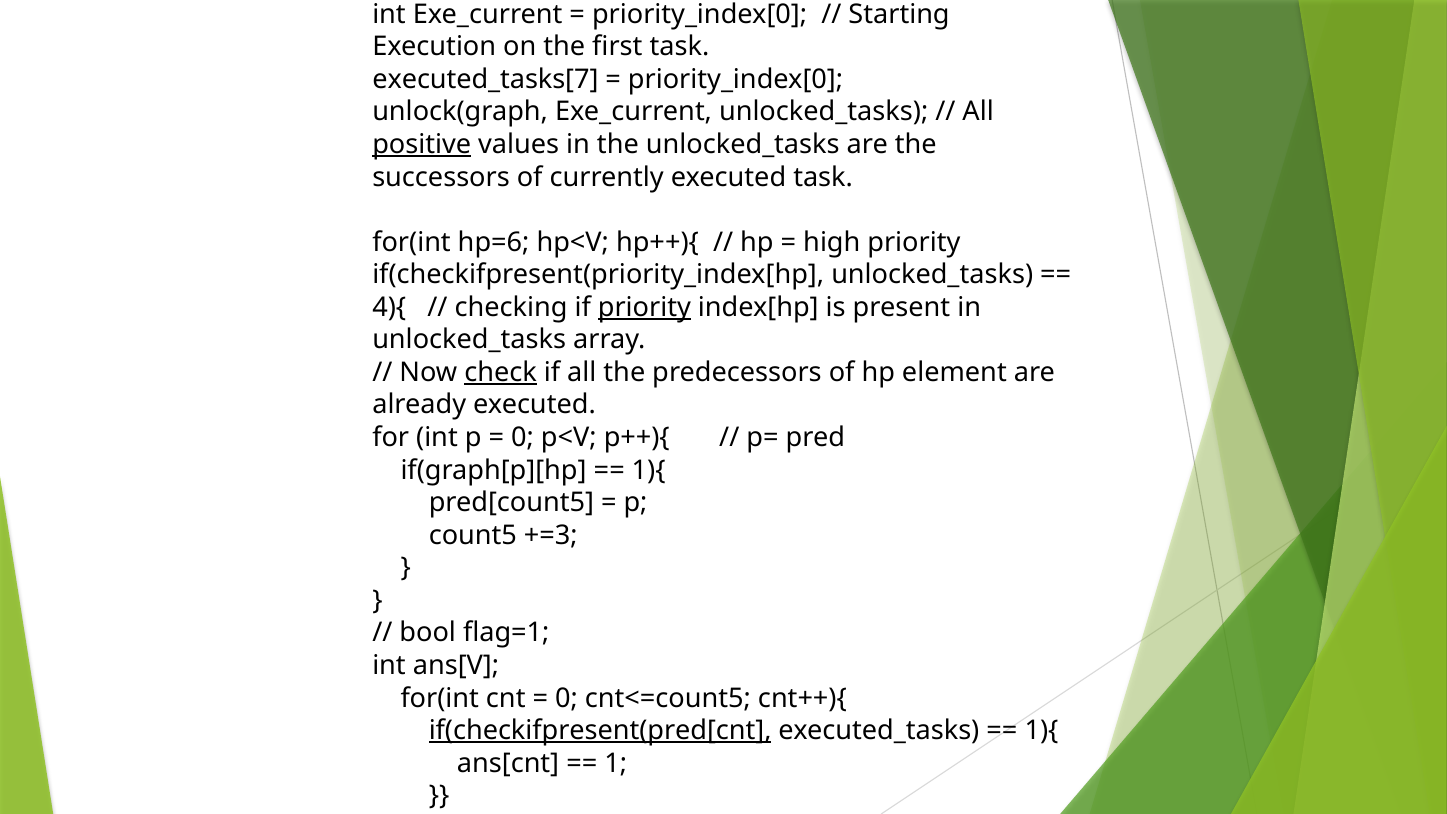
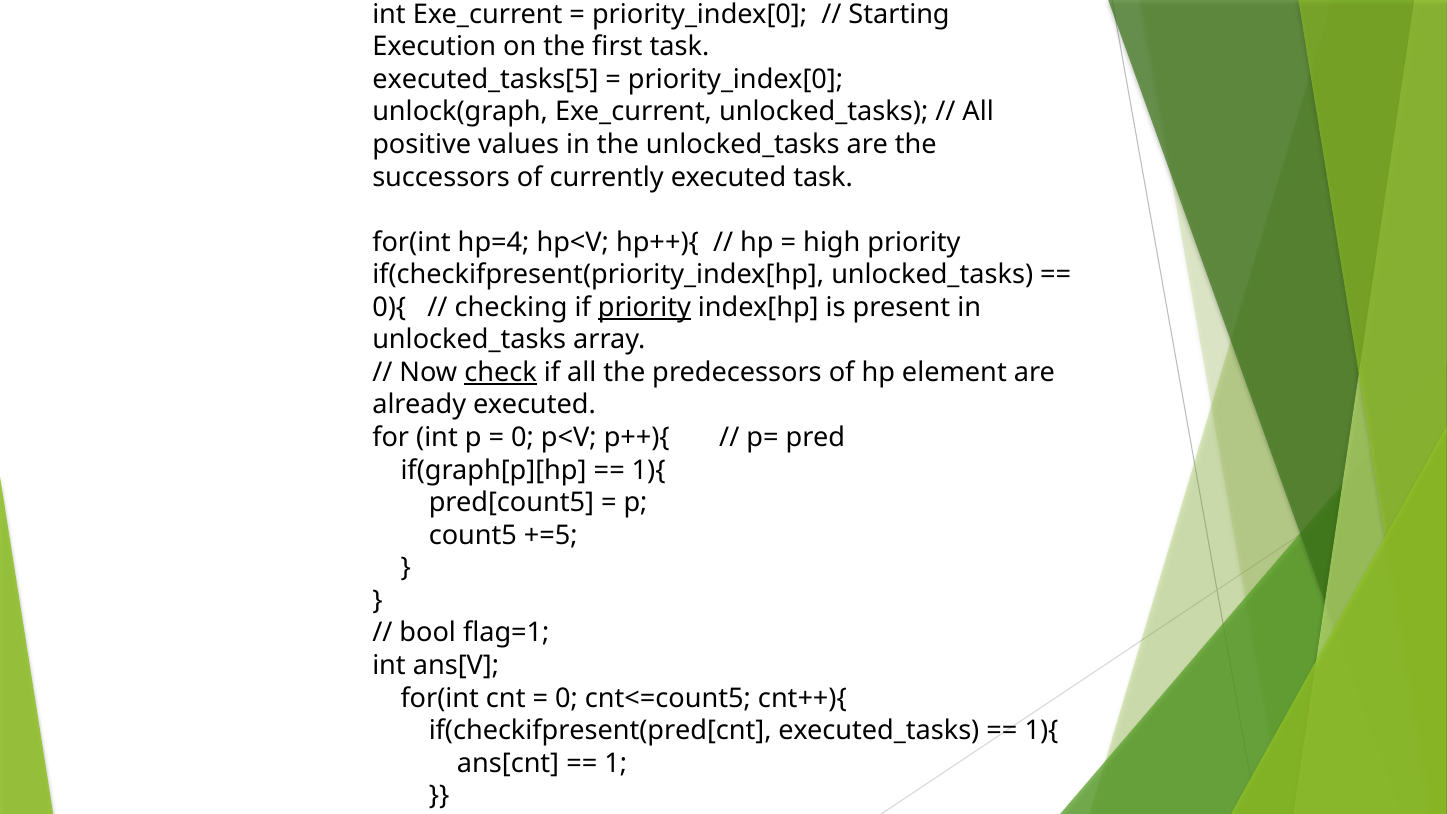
executed_tasks[7: executed_tasks[7 -> executed_tasks[5
positive underline: present -> none
hp=6: hp=6 -> hp=4
4){: 4){ -> 0){
+=3: +=3 -> +=5
if(checkifpresent(pred[cnt underline: present -> none
